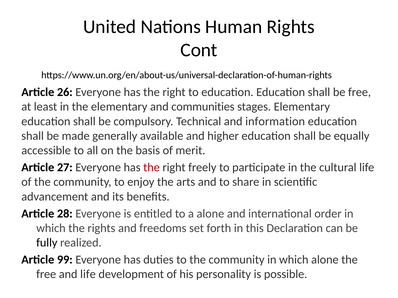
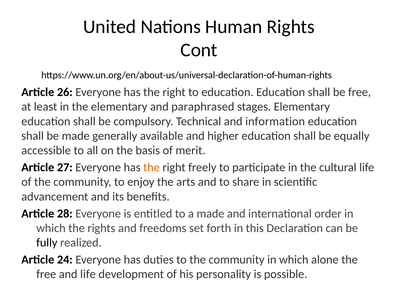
communities: communities -> paraphrased
the at (152, 168) colour: red -> orange
a alone: alone -> made
99: 99 -> 24
